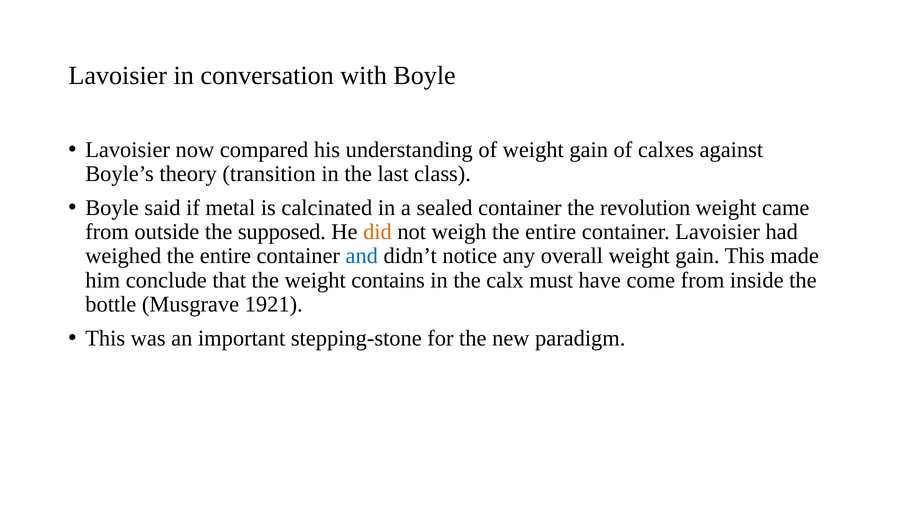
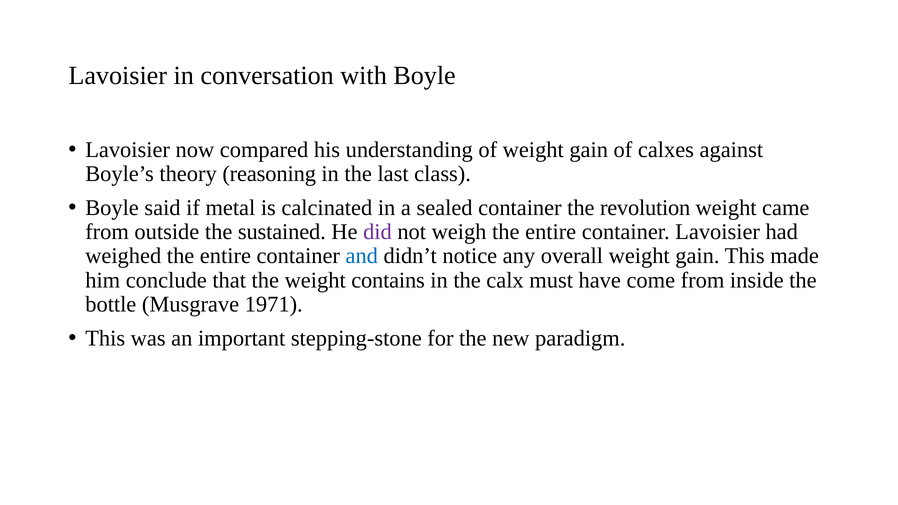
transition: transition -> reasoning
supposed: supposed -> sustained
did colour: orange -> purple
1921: 1921 -> 1971
